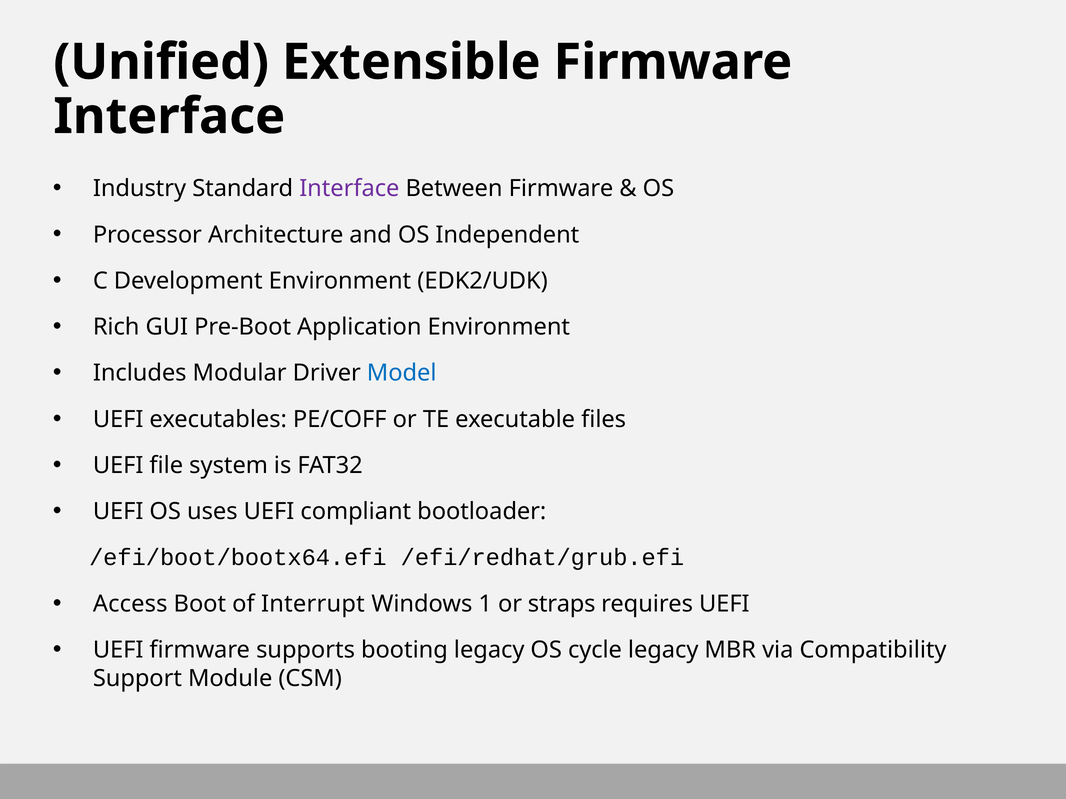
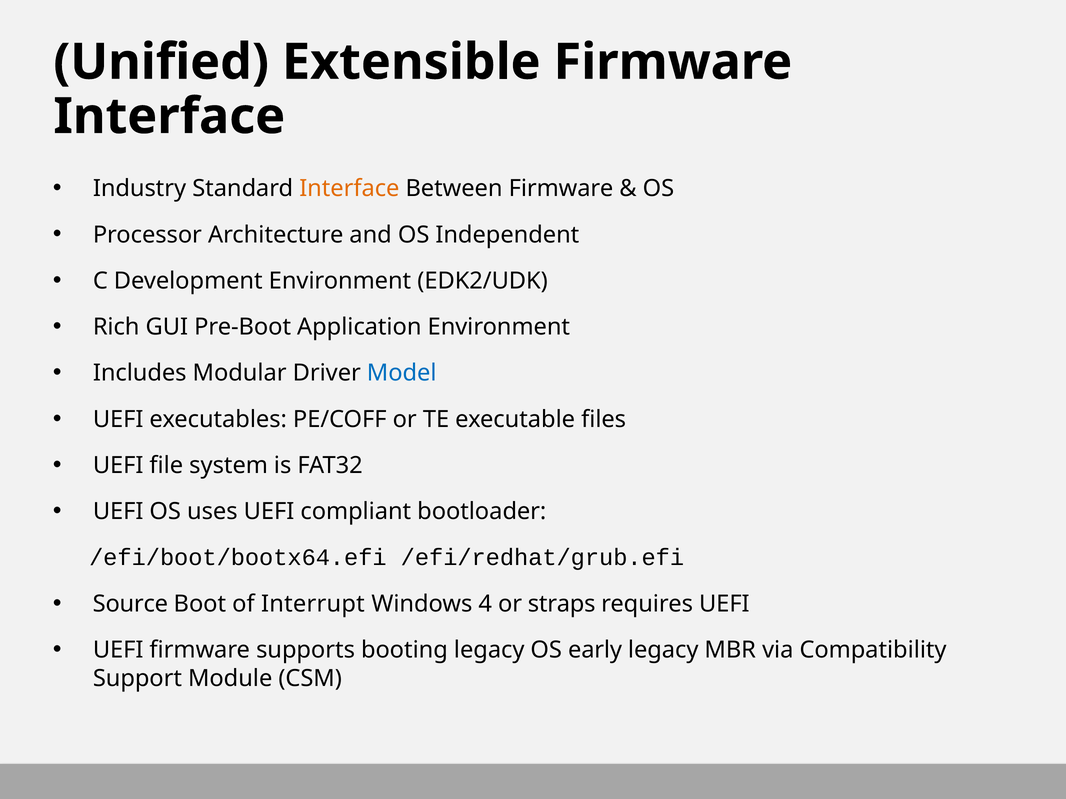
Interface at (349, 189) colour: purple -> orange
Access: Access -> Source
1: 1 -> 4
cycle: cycle -> early
